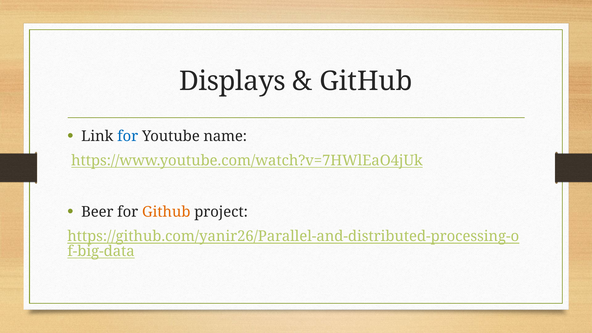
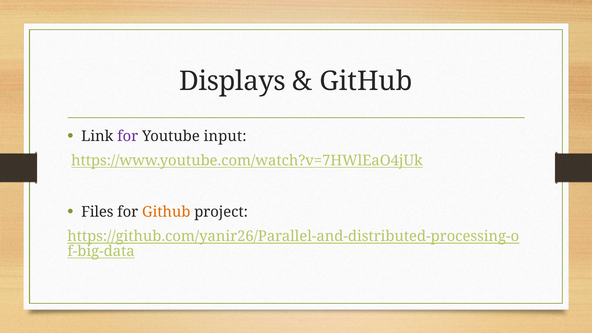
for at (128, 136) colour: blue -> purple
name: name -> input
Beer: Beer -> Files
